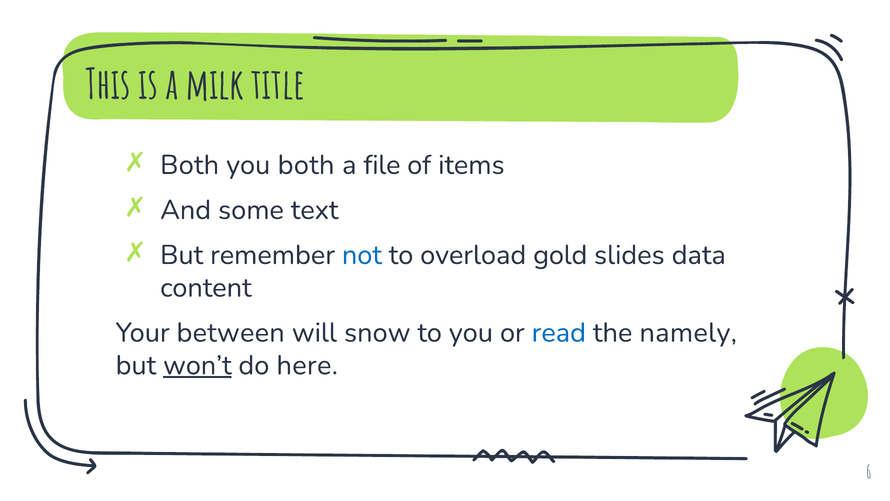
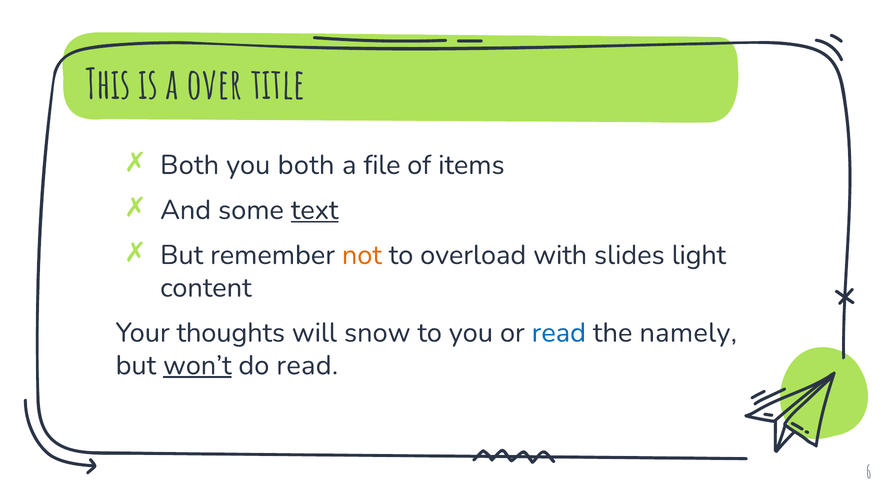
milk: milk -> over
text underline: none -> present
not colour: blue -> orange
gold: gold -> with
data: data -> light
between: between -> thoughts
do here: here -> read
